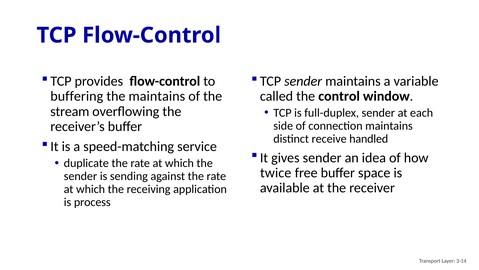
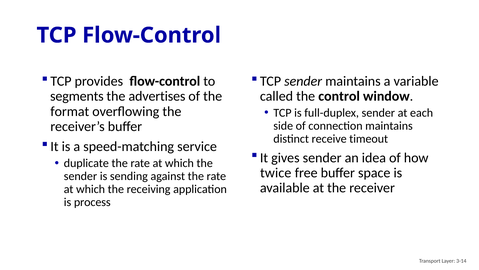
buffering: buffering -> segments
the maintains: maintains -> advertises
stream: stream -> format
handled: handled -> timeout
